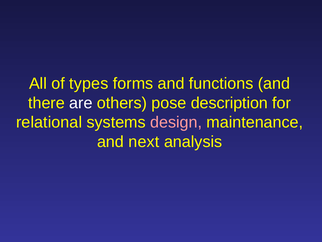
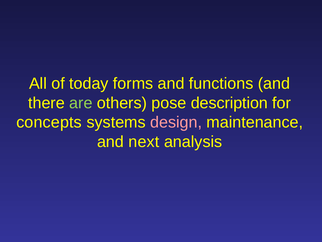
types: types -> today
are colour: white -> light green
relational: relational -> concepts
